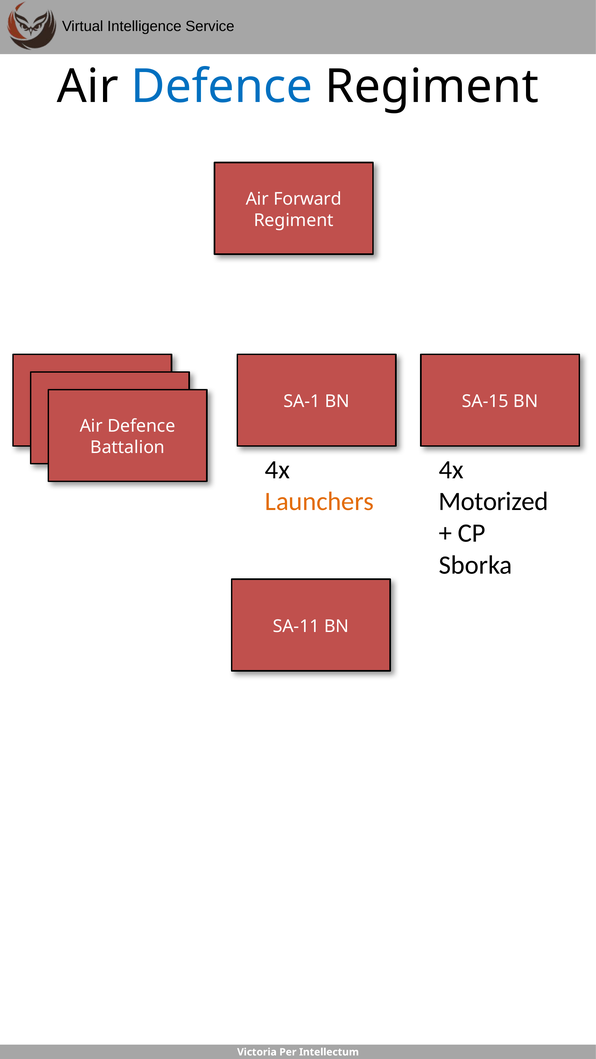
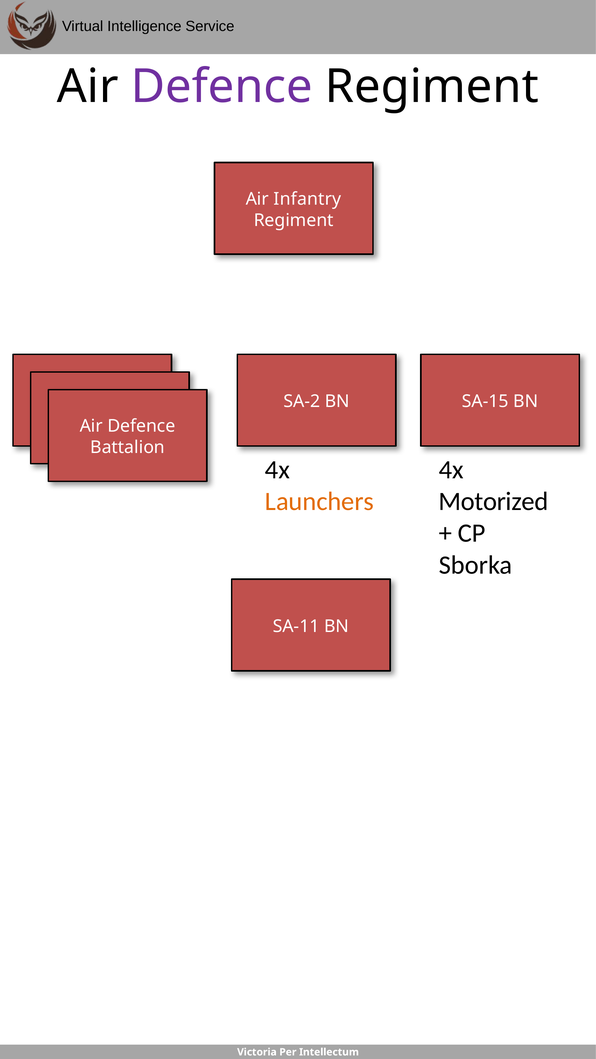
Defence at (222, 87) colour: blue -> purple
Forward: Forward -> Infantry
SA-1: SA-1 -> SA-2
